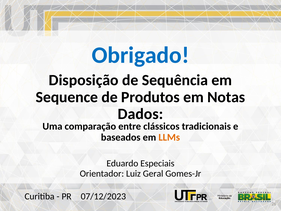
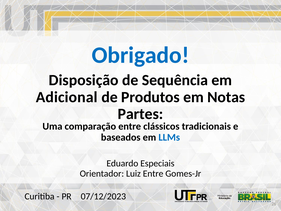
Sequence: Sequence -> Adicional
Dados: Dados -> Partes
LLMs colour: orange -> blue
Luiz Geral: Geral -> Entre
